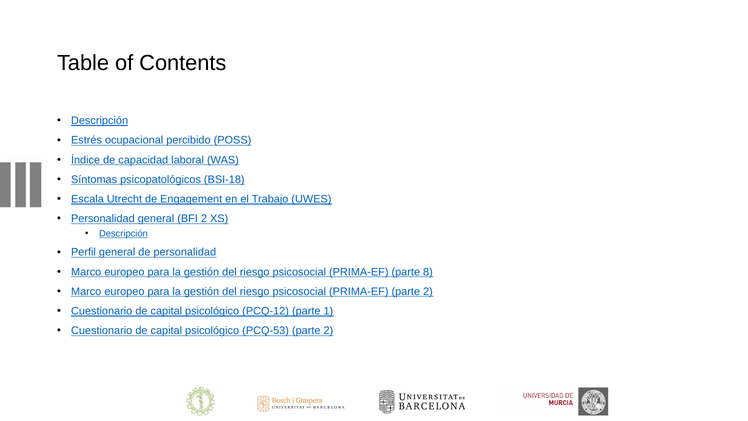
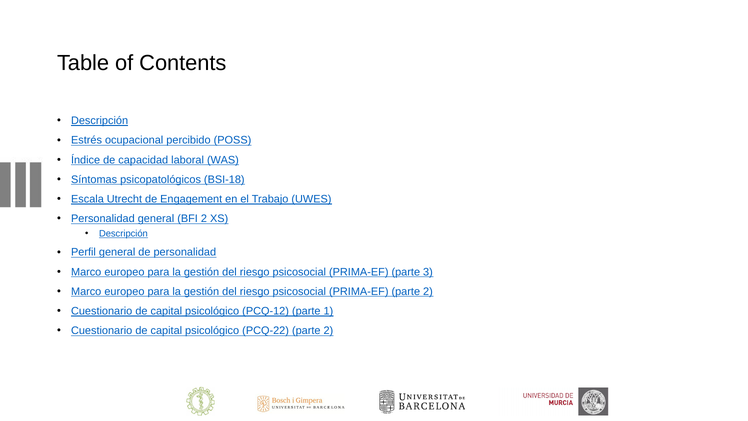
8: 8 -> 3
PCQ-53: PCQ-53 -> PCQ-22
